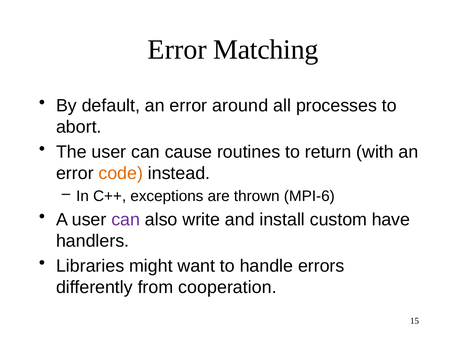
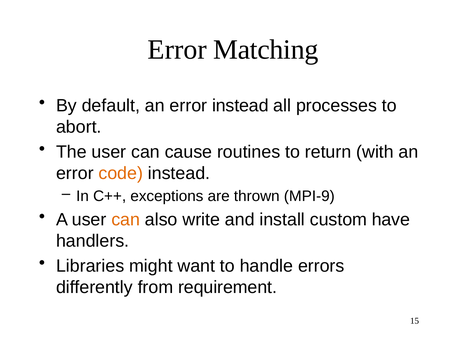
error around: around -> instead
MPI-6: MPI-6 -> MPI-9
can at (126, 220) colour: purple -> orange
cooperation: cooperation -> requirement
